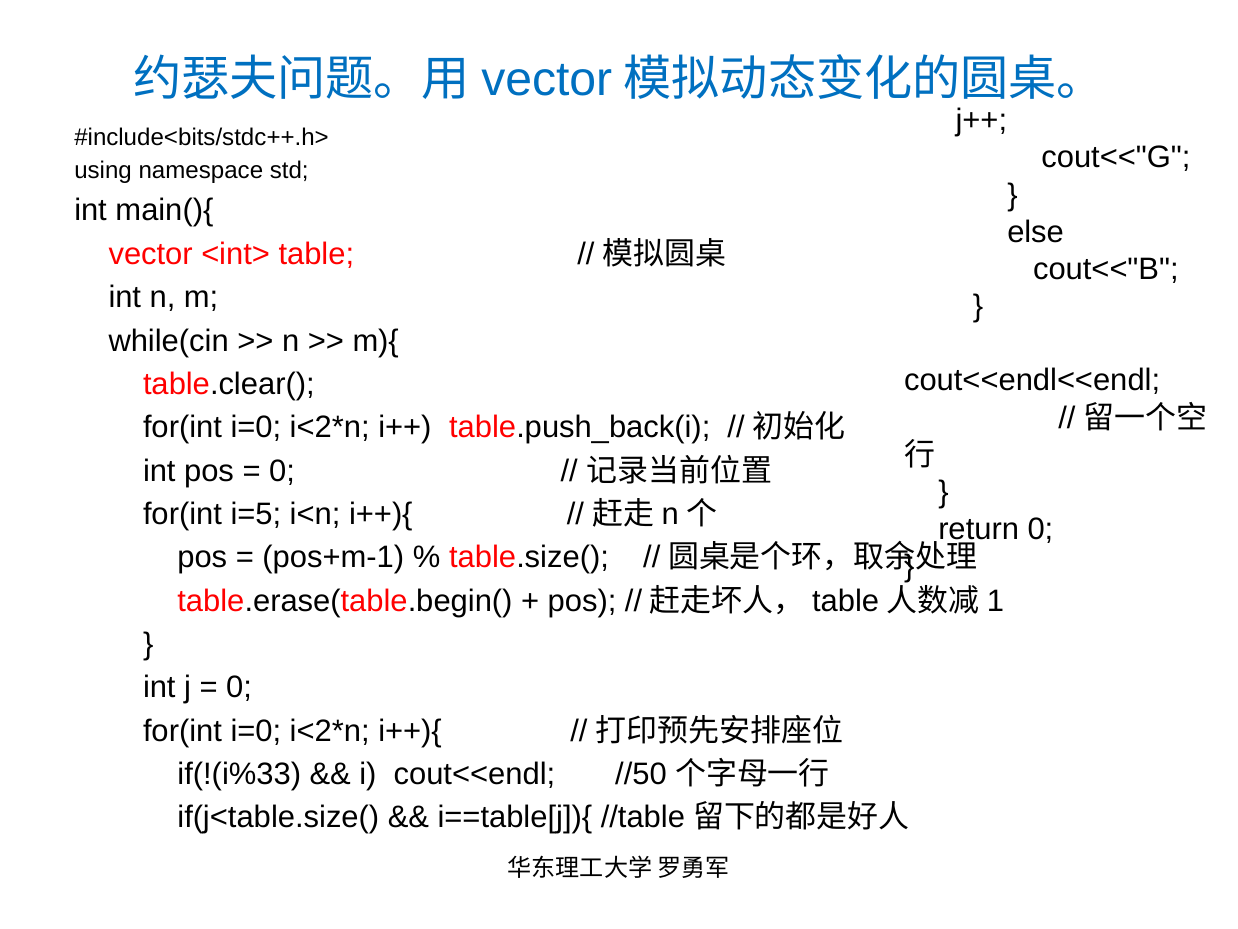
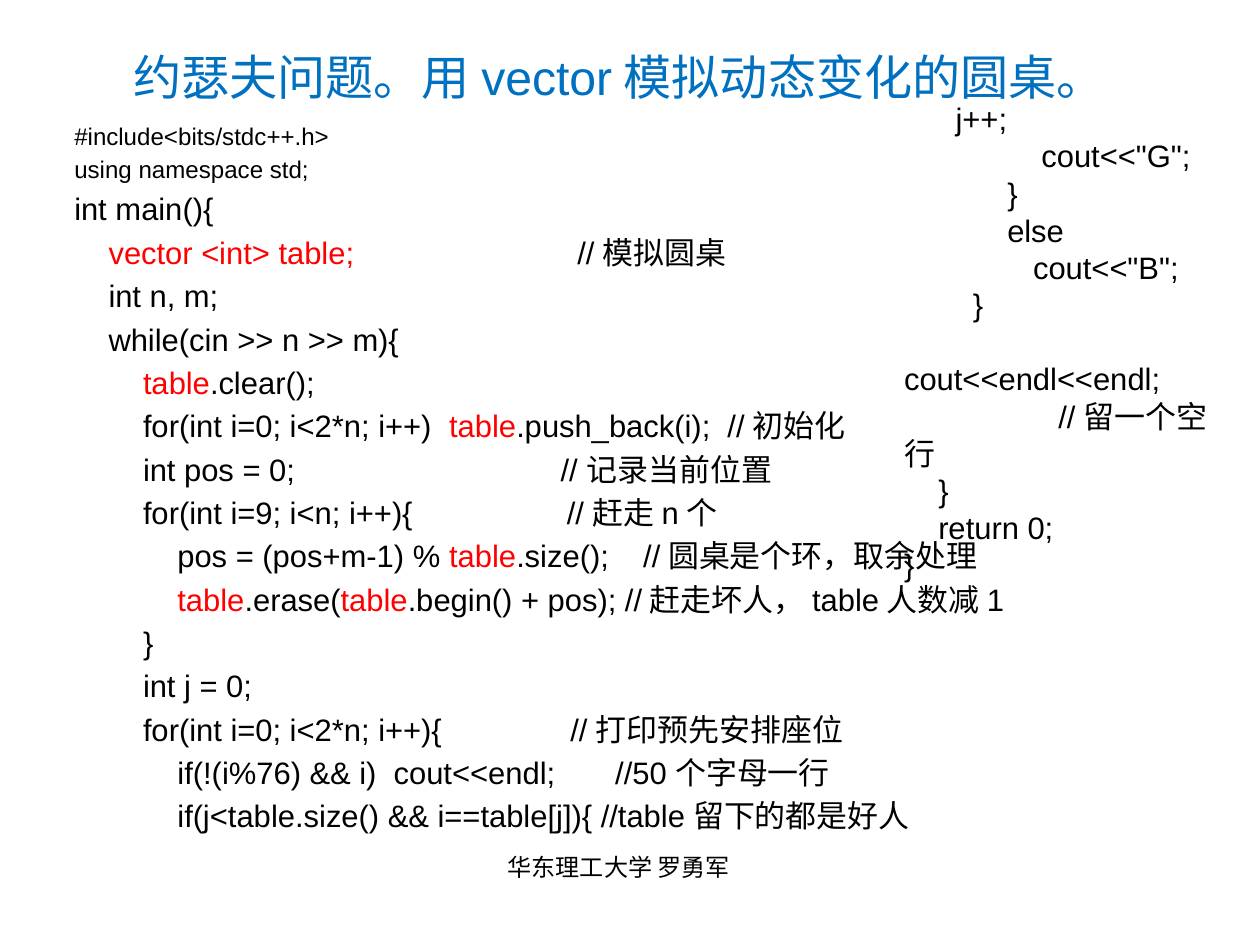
i=5: i=5 -> i=9
if(!(i%33: if(!(i%33 -> if(!(i%76
